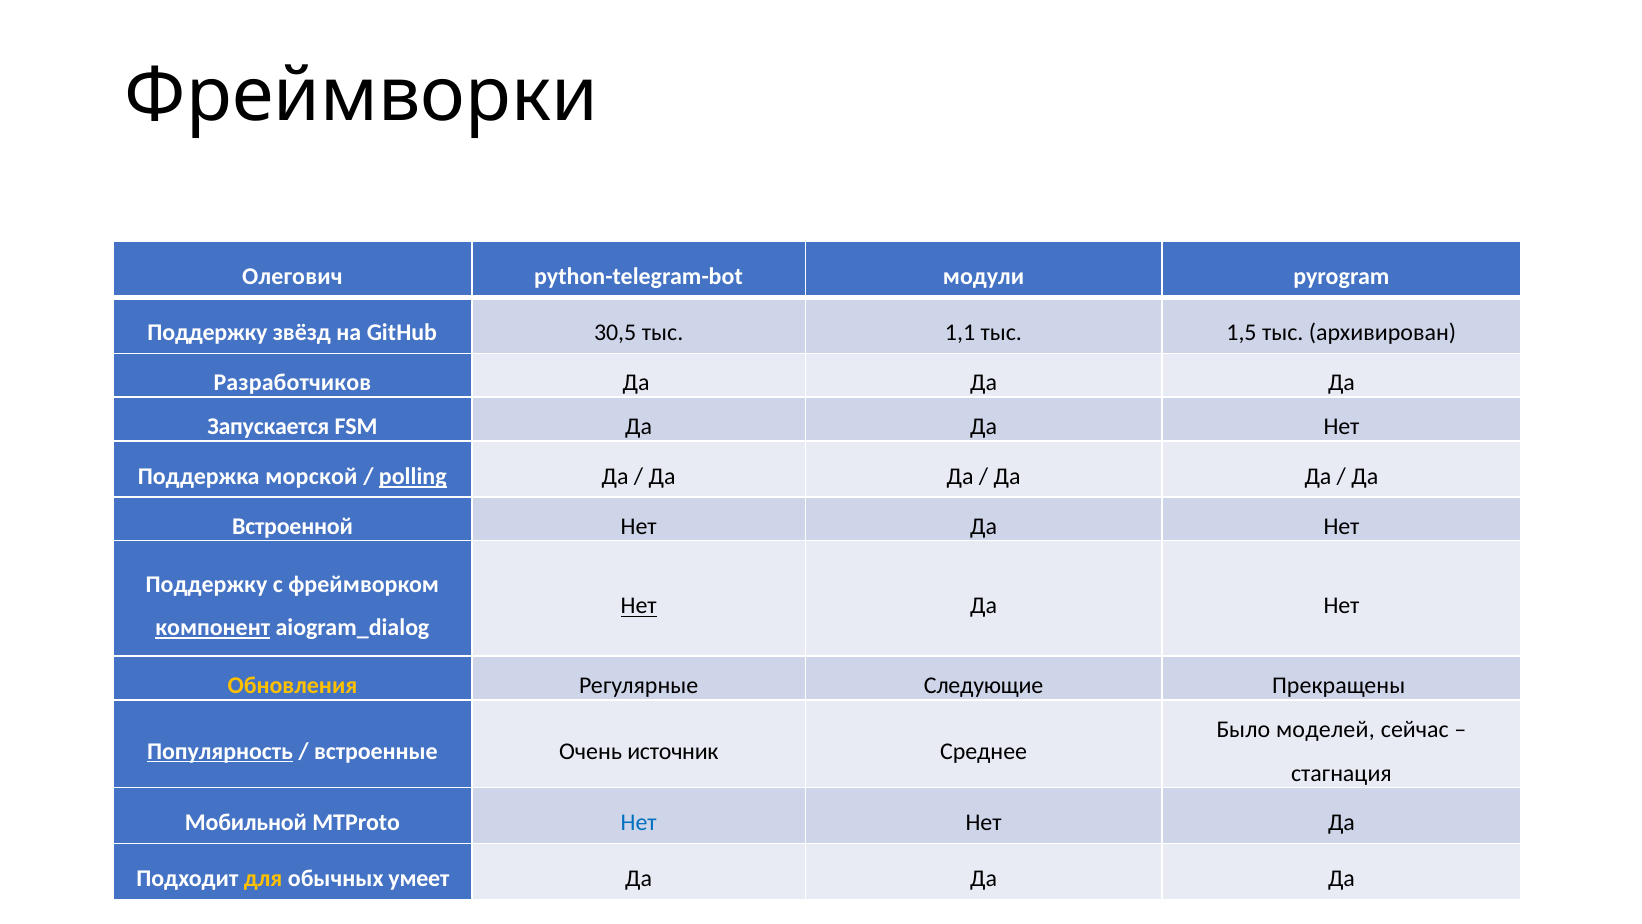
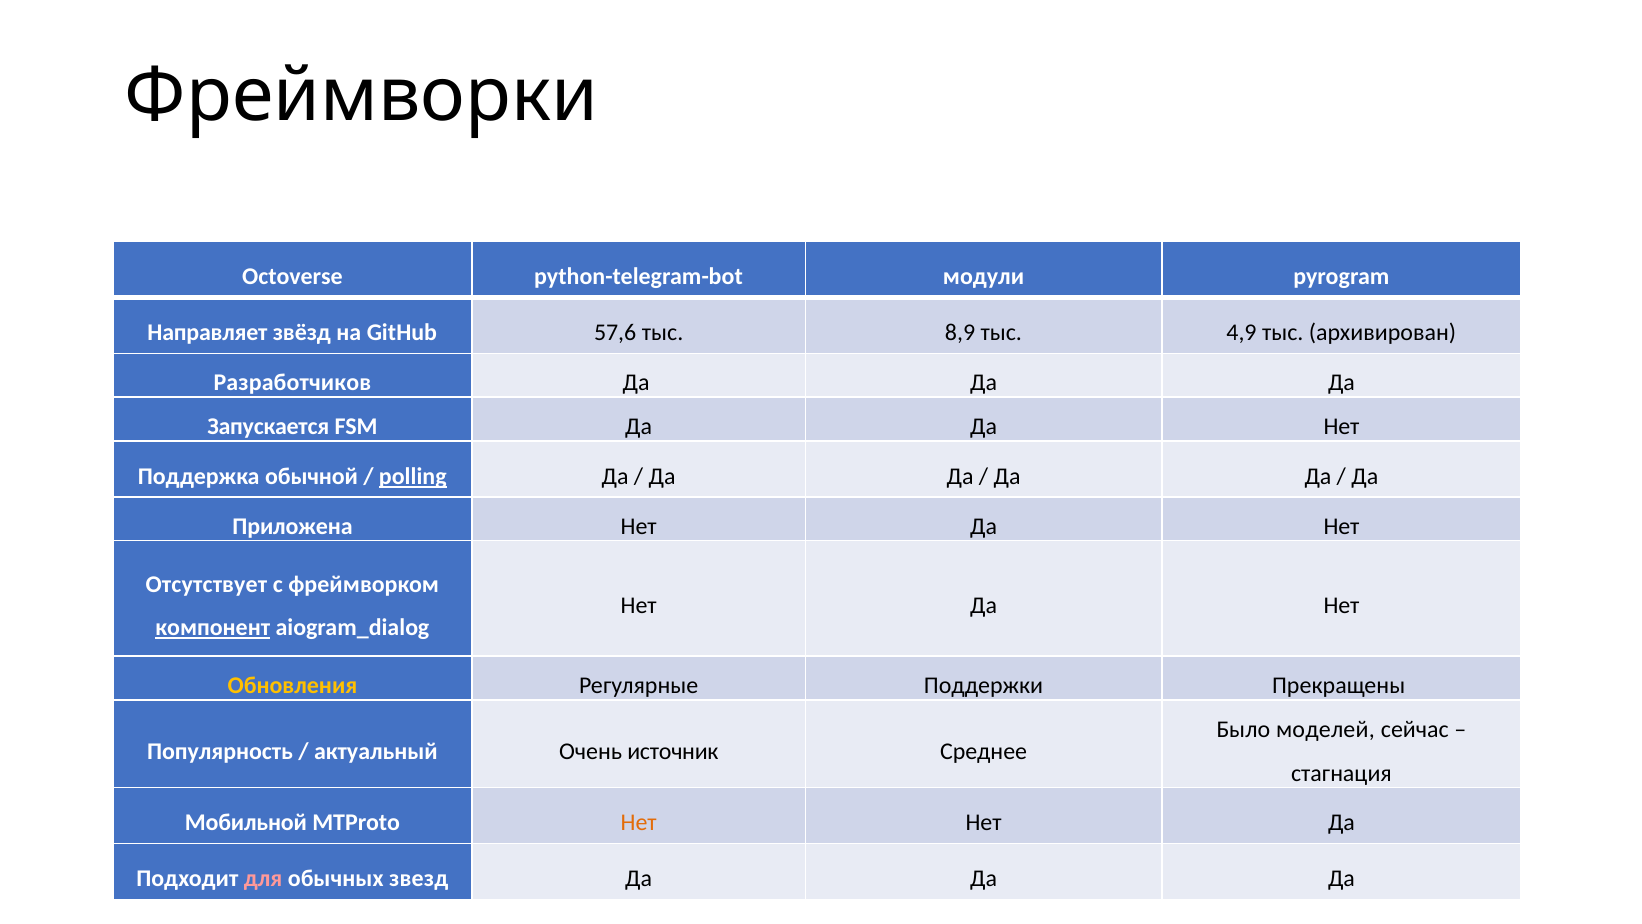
Олегович: Олегович -> Octoverse
Поддержку at (207, 333): Поддержку -> Направляет
30,5: 30,5 -> 57,6
1,1: 1,1 -> 8,9
1,5: 1,5 -> 4,9
морской: морской -> обычной
Встроенной: Встроенной -> Приложена
Поддержку at (206, 584): Поддержку -> Отсутствует
Нет at (639, 606) underline: present -> none
Следующие: Следующие -> Поддержки
Популярность underline: present -> none
встроенные: встроенные -> актуальный
Нет at (639, 823) colour: blue -> orange
для colour: yellow -> pink
умеет: умеет -> звезд
